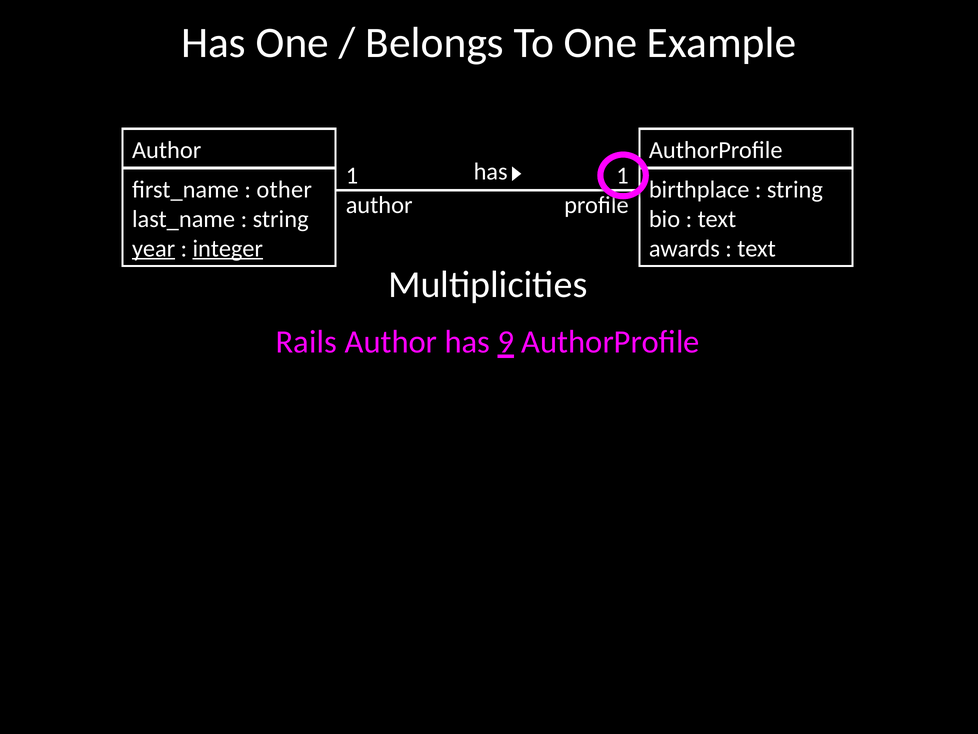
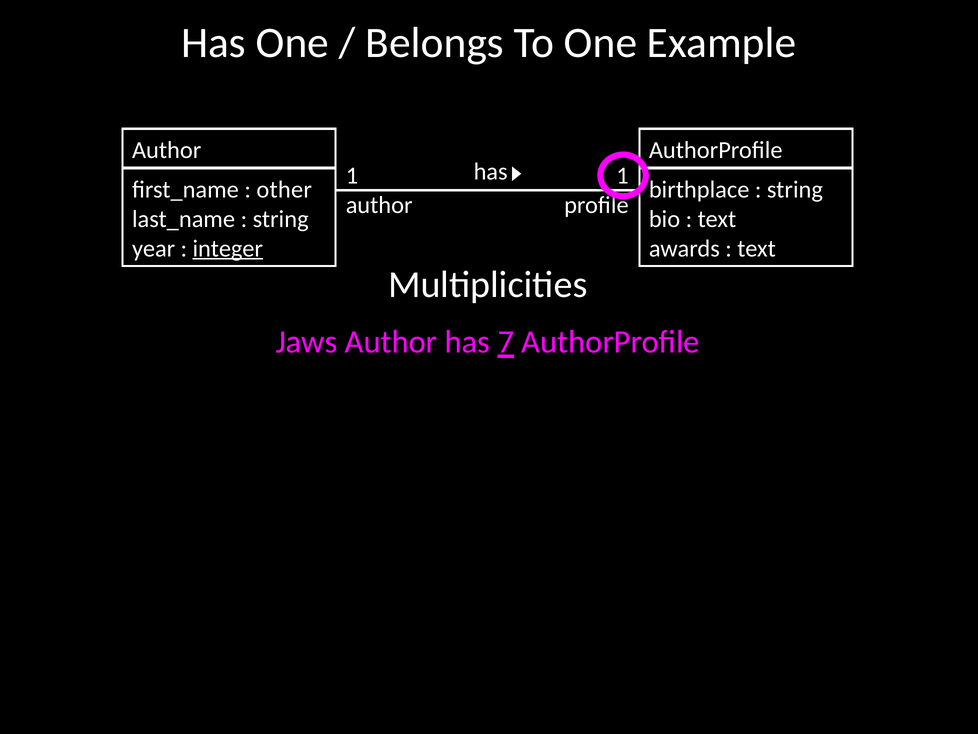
year underline: present -> none
Rails: Rails -> Jaws
9: 9 -> 7
